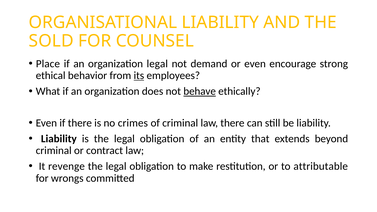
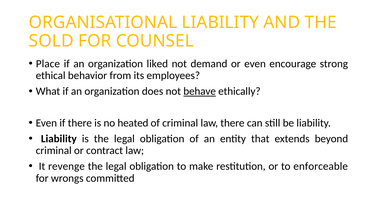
organization legal: legal -> liked
its underline: present -> none
crimes: crimes -> heated
attributable: attributable -> enforceable
